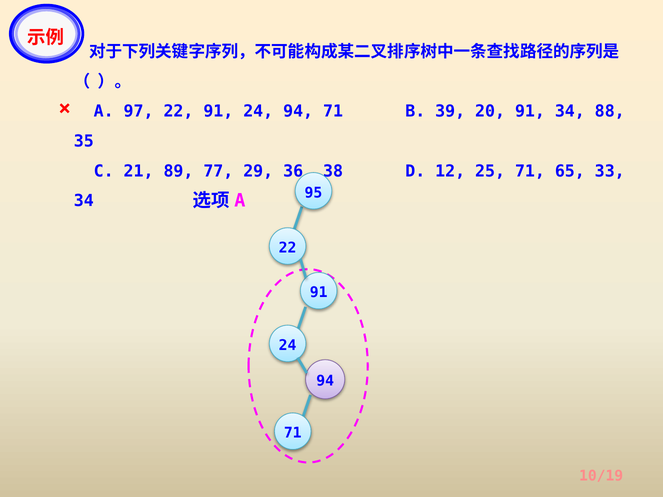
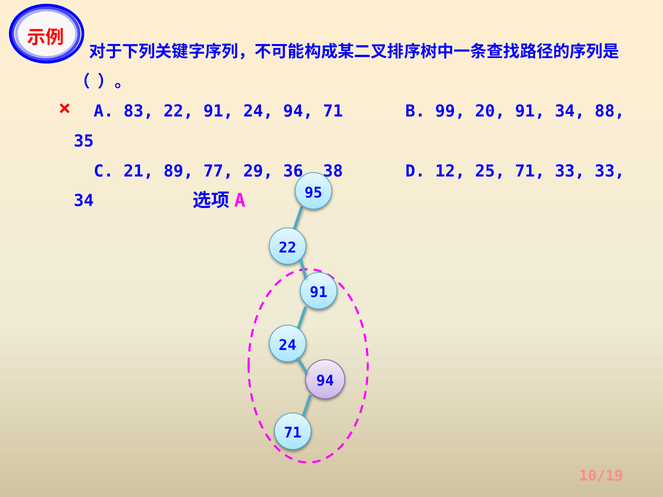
97: 97 -> 83
39: 39 -> 99
71 65: 65 -> 33
